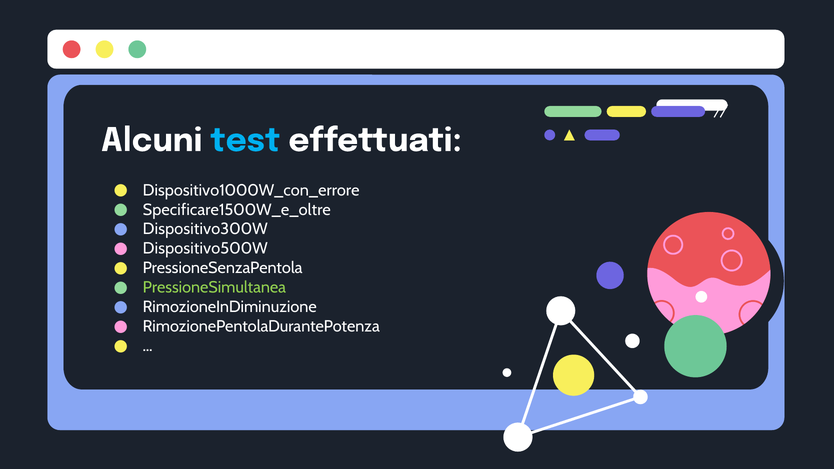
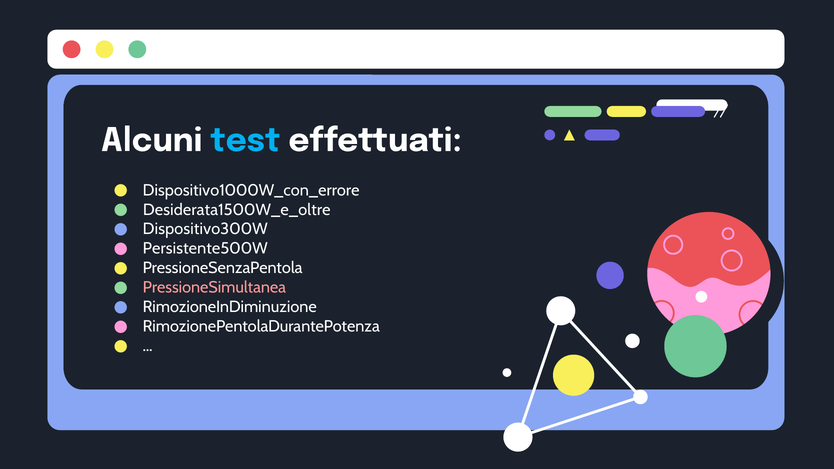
Specificare1500W_e_oltre: Specificare1500W_e_oltre -> Desiderata1500W_e_oltre
Dispositivo500W: Dispositivo500W -> Persistente500W
PressioneSimultanea colour: light green -> pink
